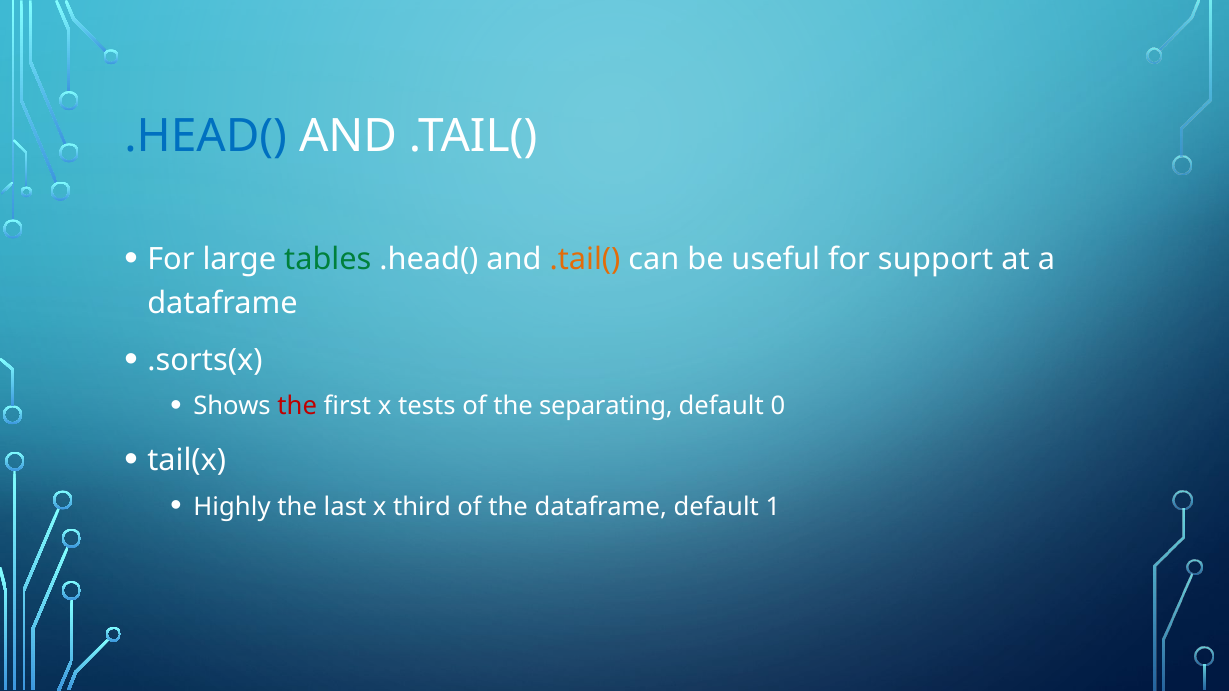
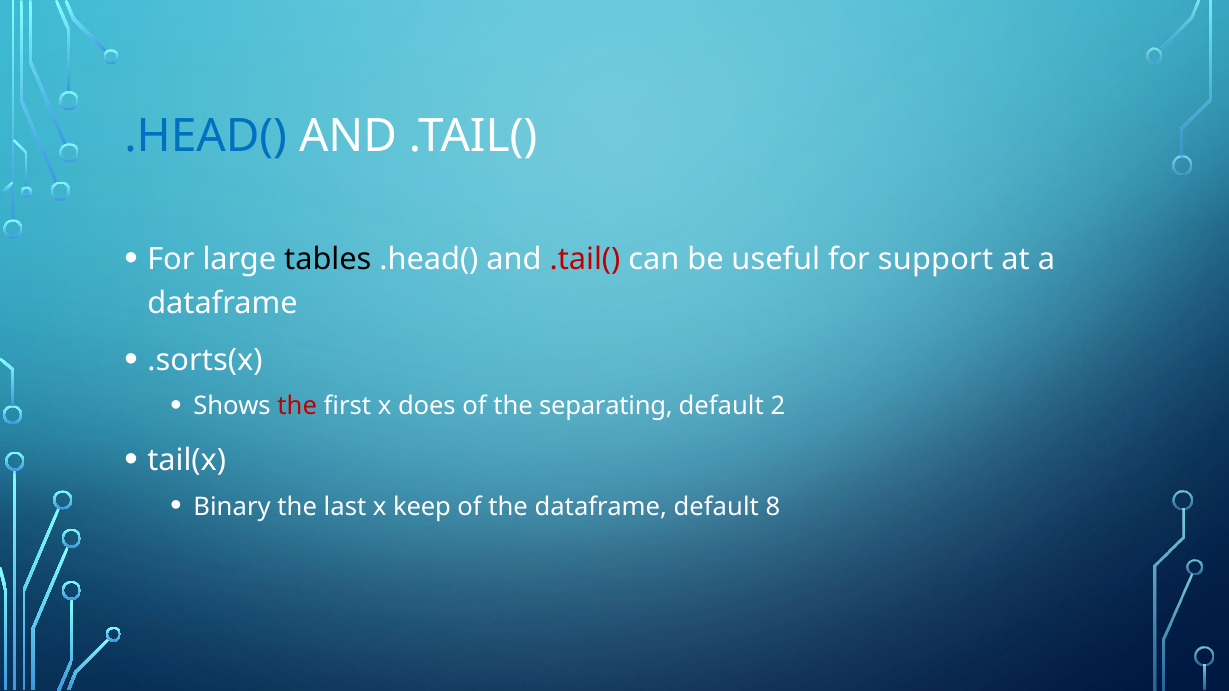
tables colour: green -> black
.tail( at (585, 259) colour: orange -> red
tests: tests -> does
0: 0 -> 2
Highly: Highly -> Binary
third: third -> keep
1: 1 -> 8
